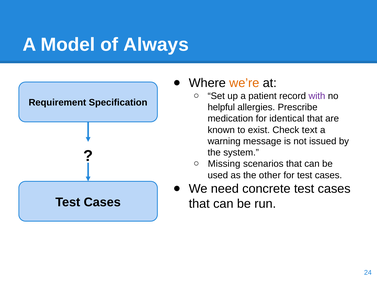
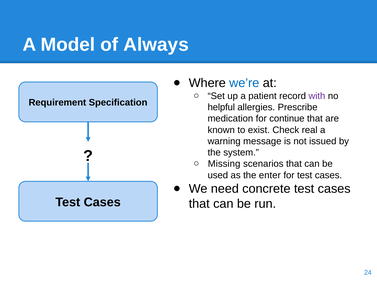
we’re colour: orange -> blue
identical: identical -> continue
text: text -> real
other: other -> enter
